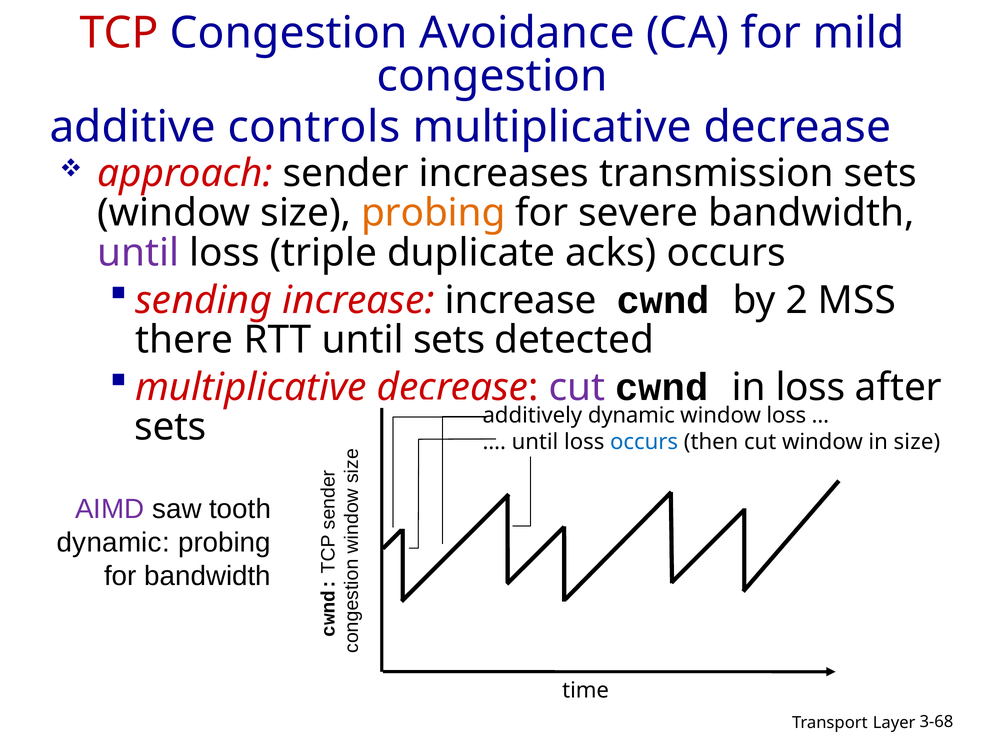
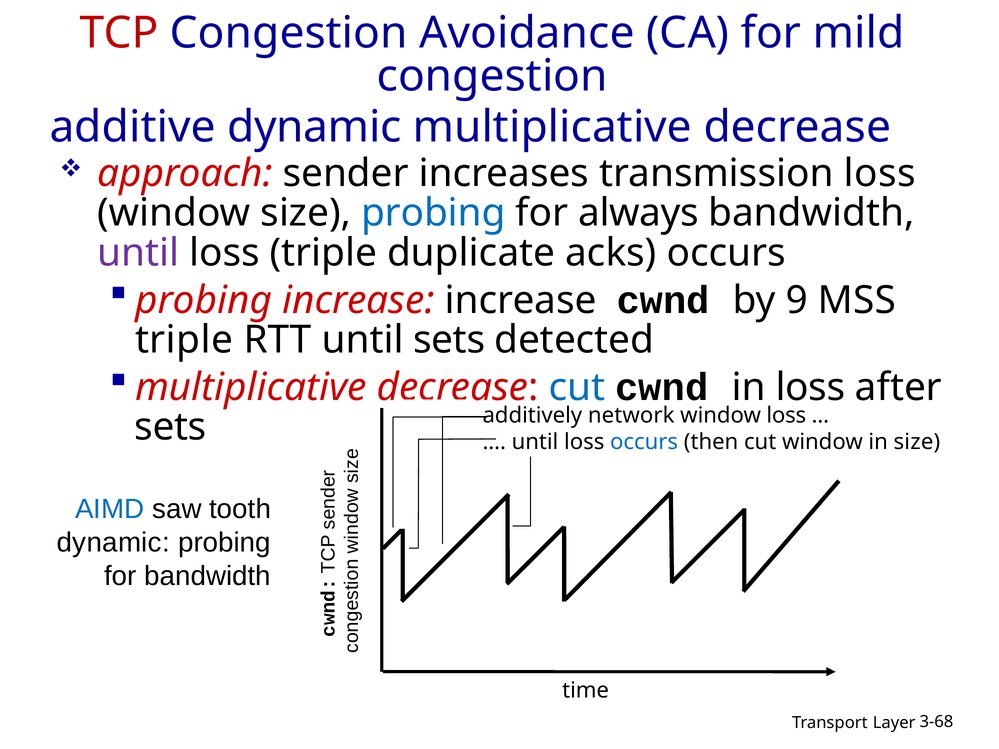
additive controls: controls -> dynamic
transmission sets: sets -> loss
probing at (433, 213) colour: orange -> blue
severe: severe -> always
sending at (204, 300): sending -> probing
2: 2 -> 9
there at (184, 340): there -> triple
cut at (577, 387) colour: purple -> blue
additively dynamic: dynamic -> network
AIMD colour: purple -> blue
